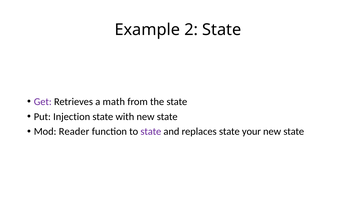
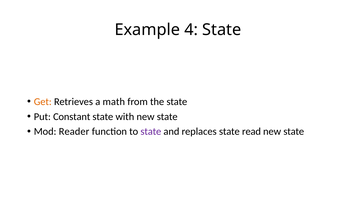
2: 2 -> 4
Get colour: purple -> orange
Injection: Injection -> Constant
your: your -> read
